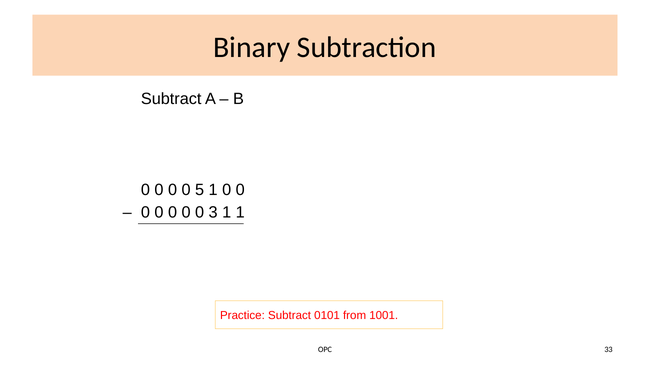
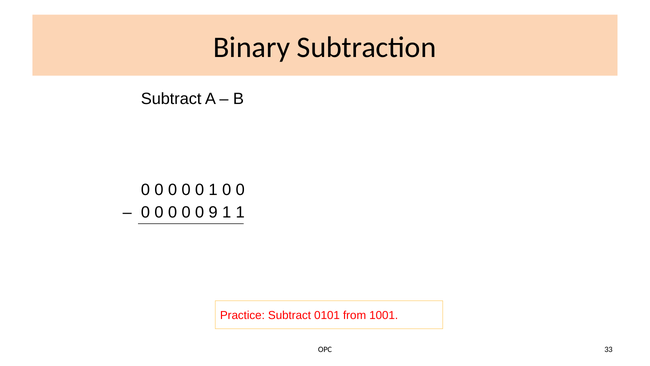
5 at (200, 190): 5 -> 0
3: 3 -> 9
